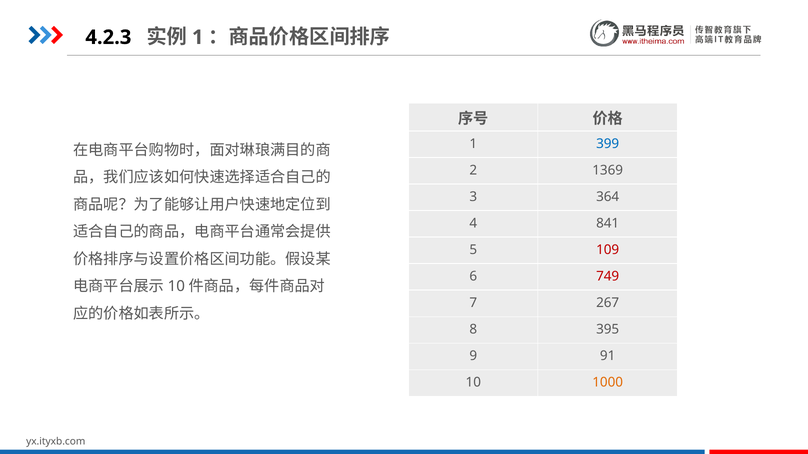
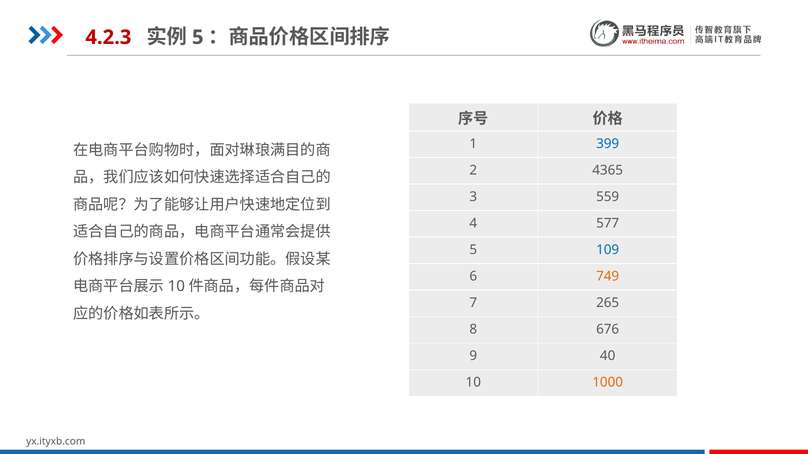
4.2.3 colour: black -> red
1 at (198, 37): 1 -> 5
1369: 1369 -> 4365
364: 364 -> 559
841: 841 -> 577
109 colour: red -> blue
749 colour: red -> orange
267: 267 -> 265
395: 395 -> 676
91: 91 -> 40
